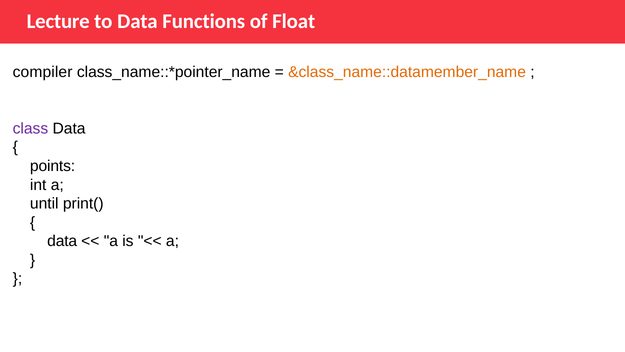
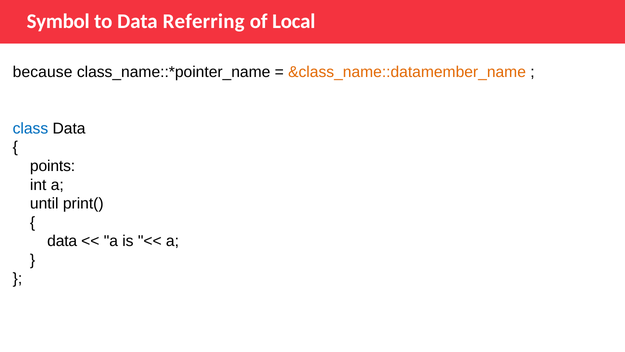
Lecture: Lecture -> Symbol
Functions: Functions -> Referring
Float: Float -> Local
compiler: compiler -> because
class colour: purple -> blue
